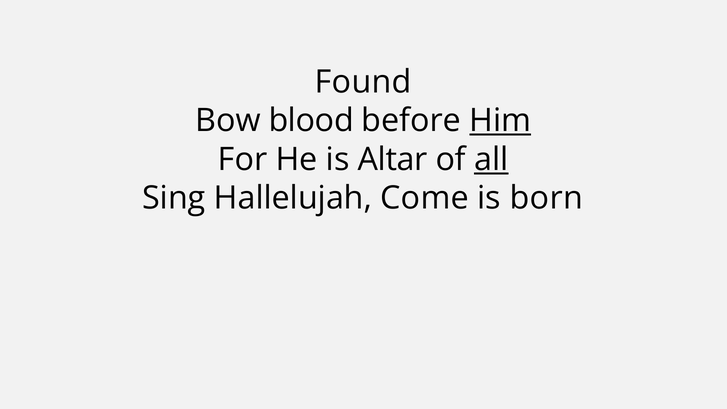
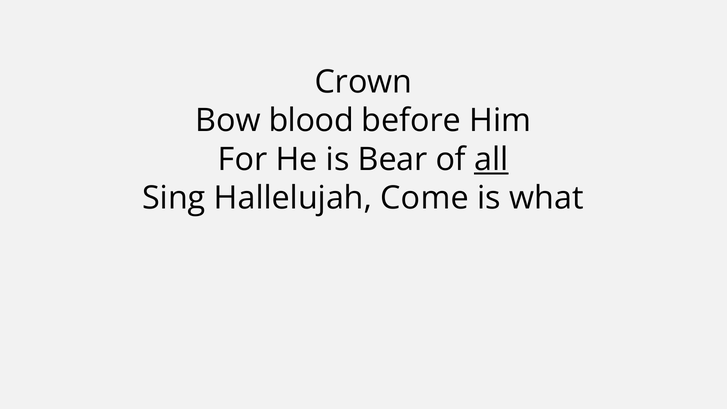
Found: Found -> Crown
Him underline: present -> none
Altar: Altar -> Bear
born: born -> what
